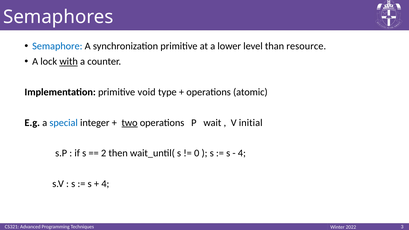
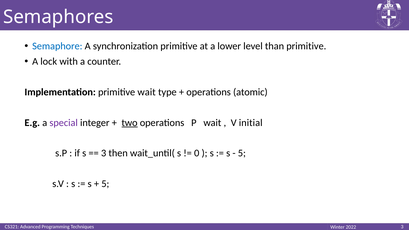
than resource: resource -> primitive
with underline: present -> none
primitive void: void -> wait
special colour: blue -> purple
2 at (104, 153): 2 -> 3
4 at (242, 153): 4 -> 5
4 at (105, 184): 4 -> 5
